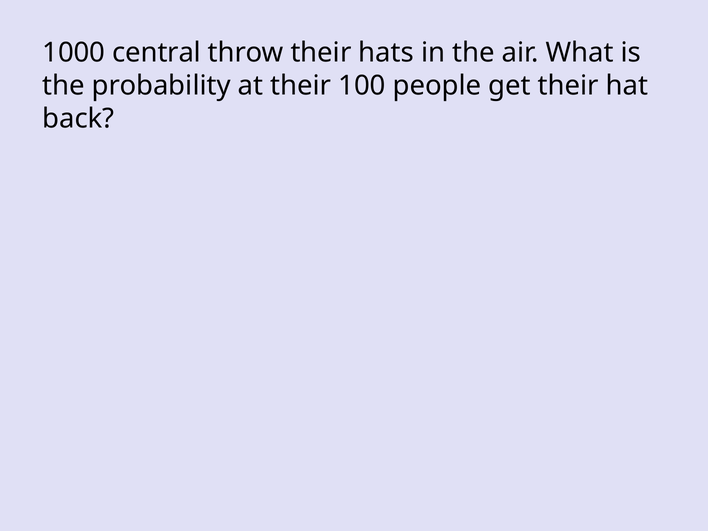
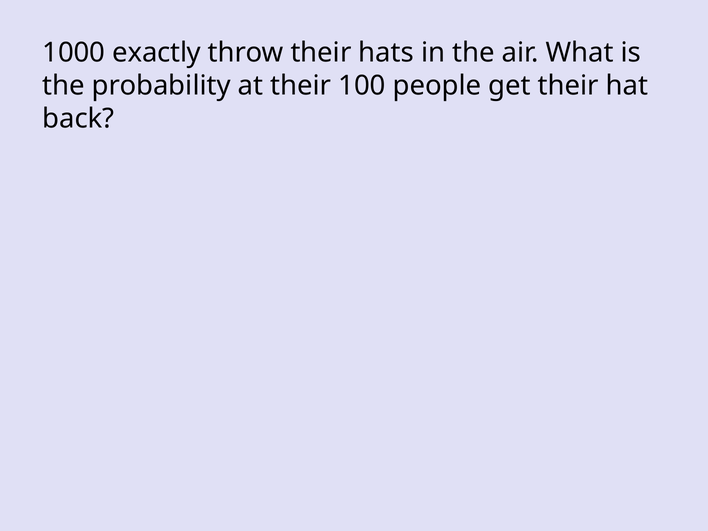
central: central -> exactly
